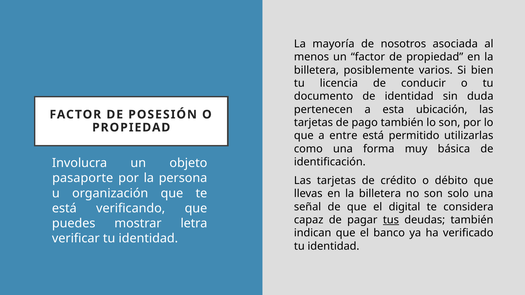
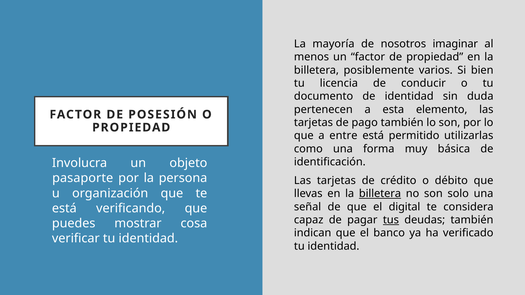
asociada: asociada -> imaginar
ubicación: ubicación -> elemento
billetera at (380, 194) underline: none -> present
letra: letra -> cosa
